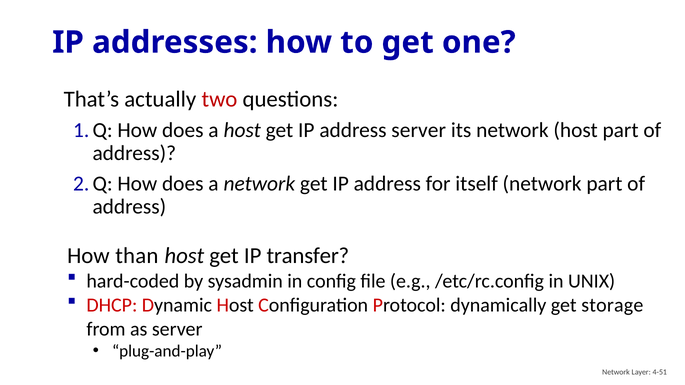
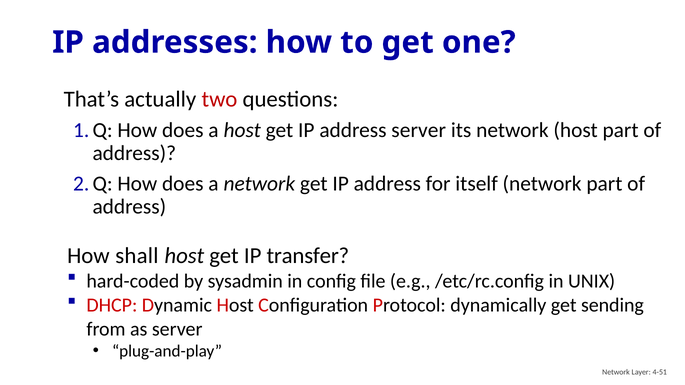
than: than -> shall
storage: storage -> sending
